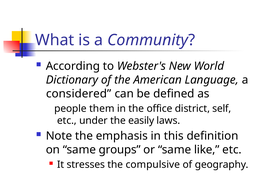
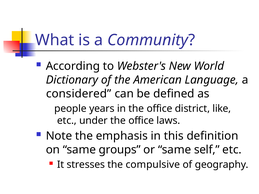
them: them -> years
self: self -> like
under the easily: easily -> office
like: like -> self
